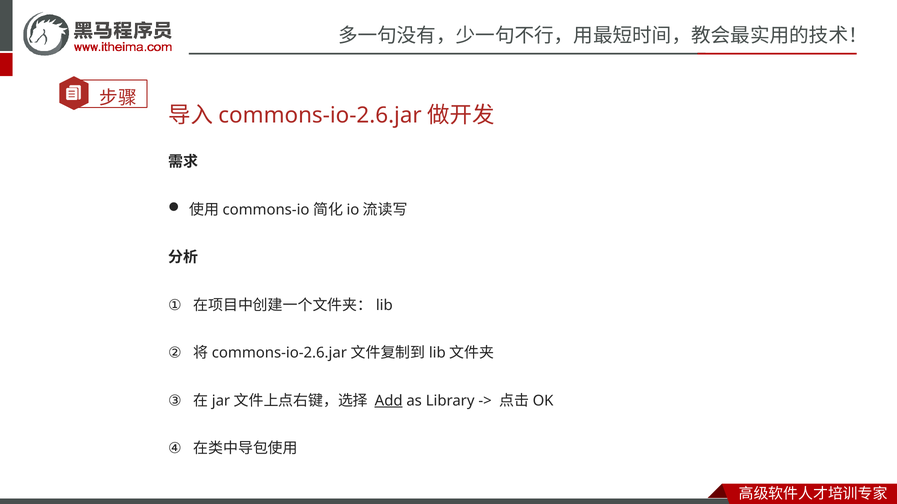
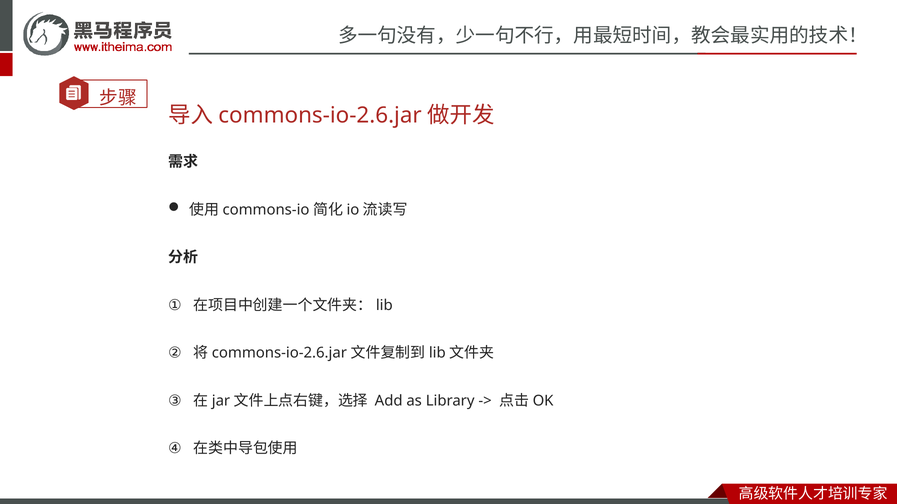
Add underline: present -> none
